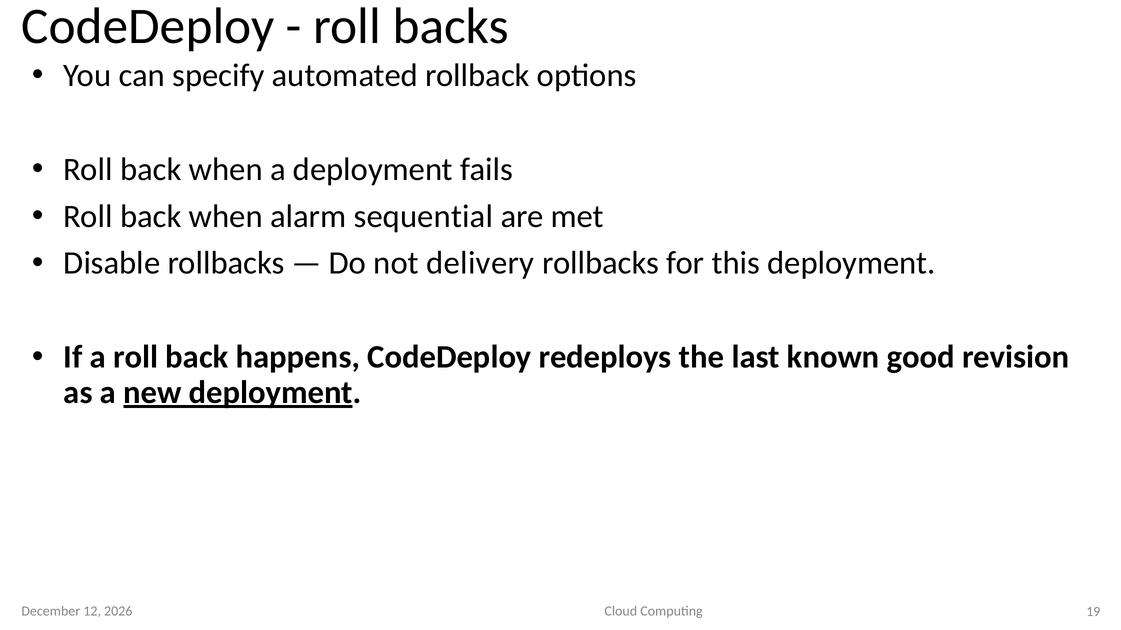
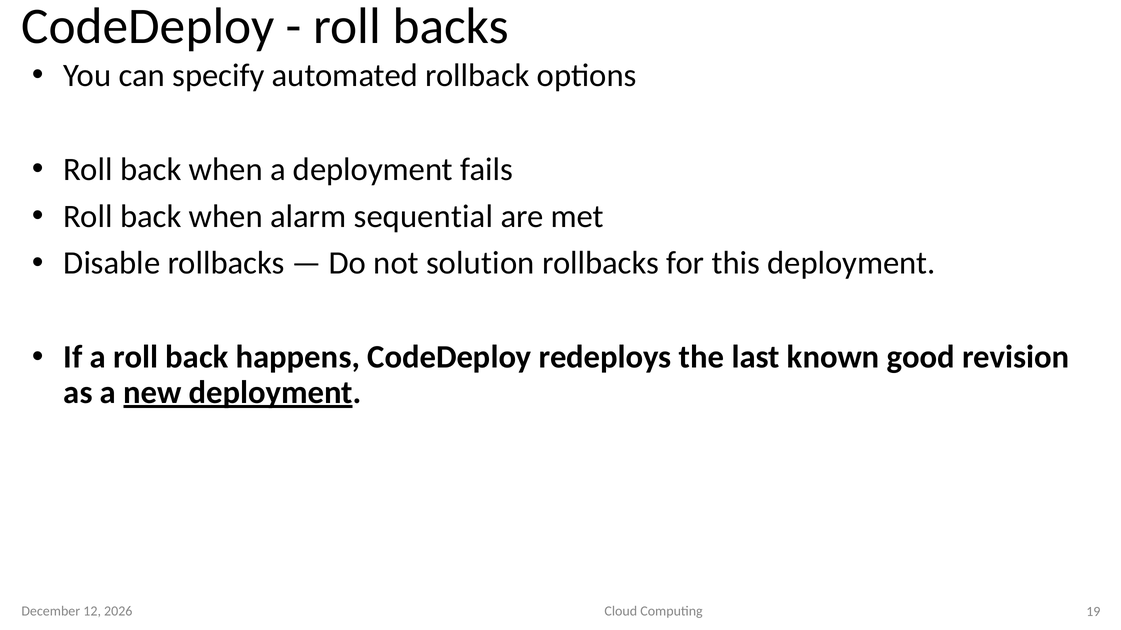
delivery: delivery -> solution
